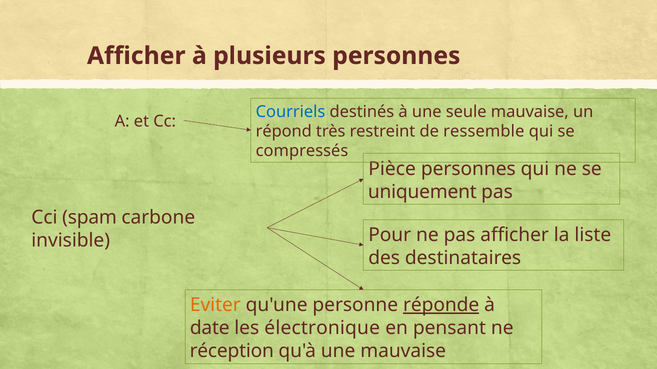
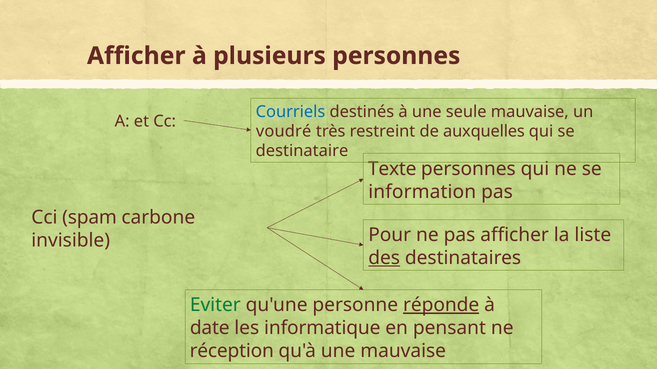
répond: répond -> voudré
ressemble: ressemble -> auxquelles
compressés: compressés -> destinataire
Pièce: Pièce -> Texte
uniquement: uniquement -> information
des underline: none -> present
Eviter colour: orange -> green
électronique: électronique -> informatique
